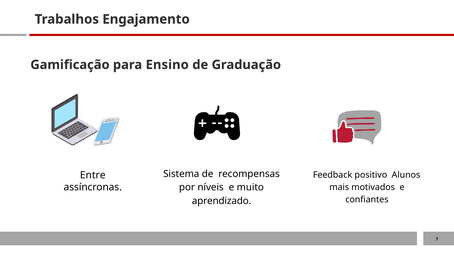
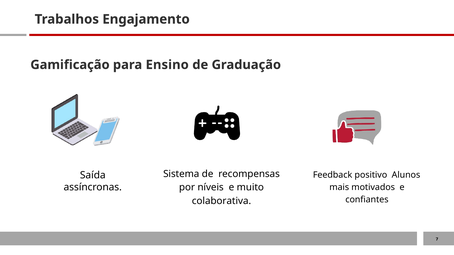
Entre: Entre -> Saída
aprendizado: aprendizado -> colaborativa
